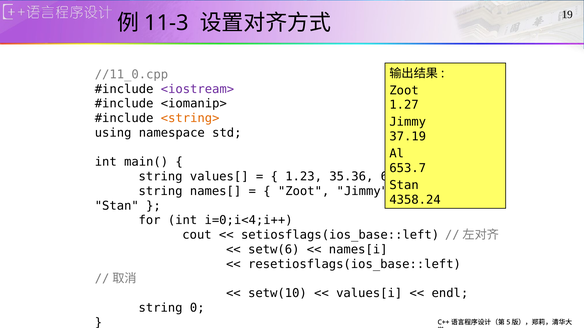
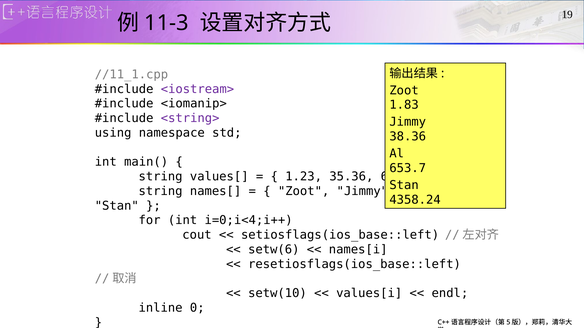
//11_0.cpp: //11_0.cpp -> //11_1.cpp
1.27: 1.27 -> 1.83
<string> colour: orange -> purple
37.19: 37.19 -> 38.36
string at (161, 308): string -> inline
